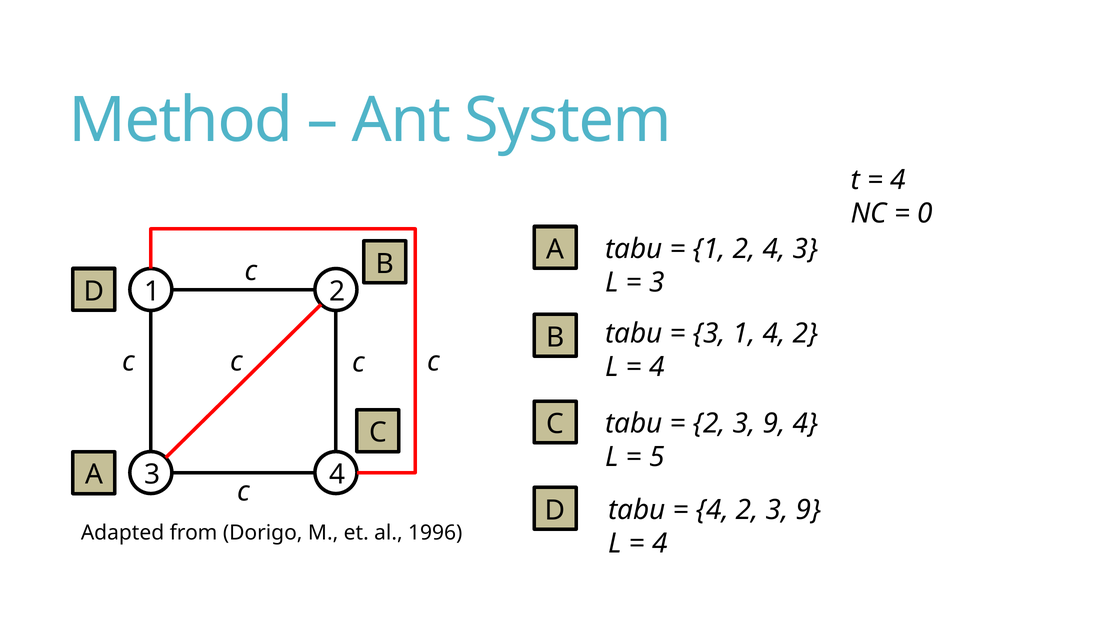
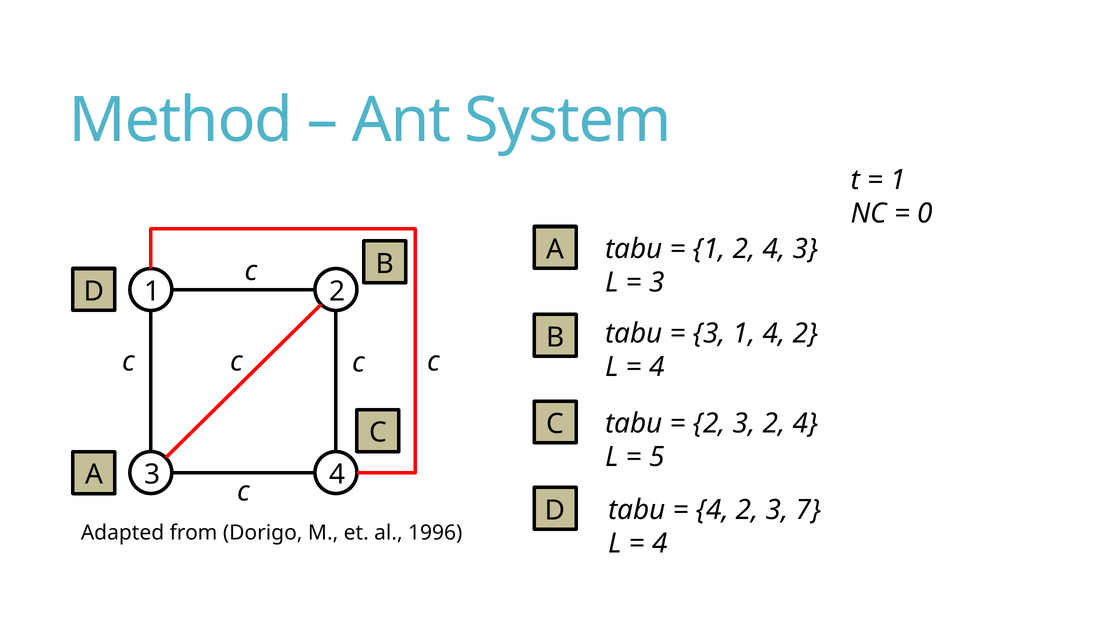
4 at (898, 180): 4 -> 1
9 at (774, 424): 9 -> 2
4 2 3 9: 9 -> 7
